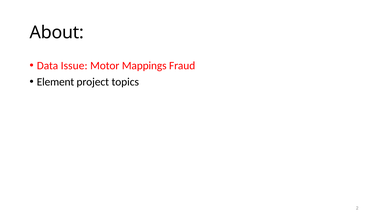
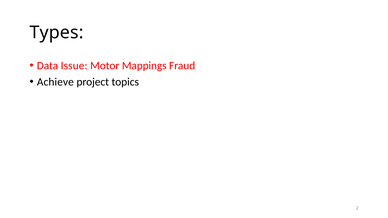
About: About -> Types
Element: Element -> Achieve
